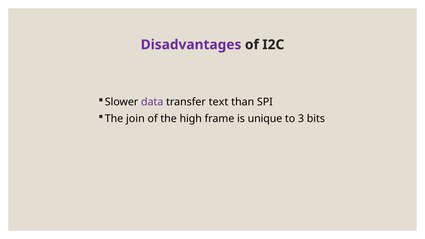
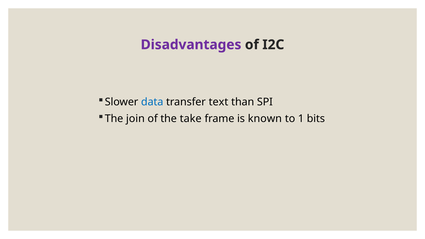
data colour: purple -> blue
high: high -> take
unique: unique -> known
3: 3 -> 1
